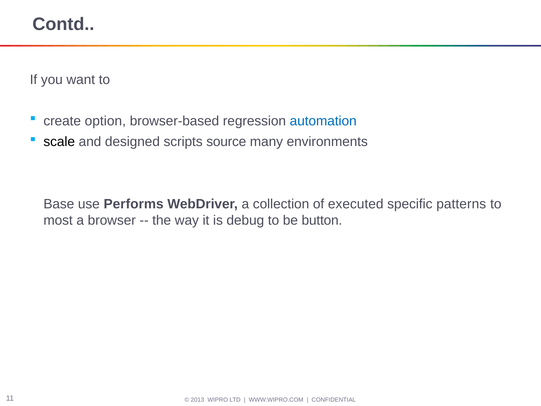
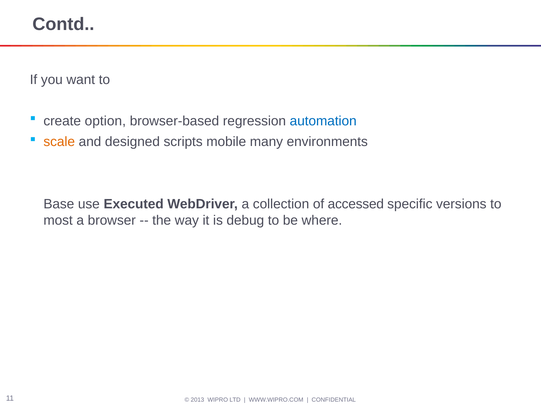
scale colour: black -> orange
source: source -> mobile
Performs: Performs -> Executed
executed: executed -> accessed
patterns: patterns -> versions
button: button -> where
